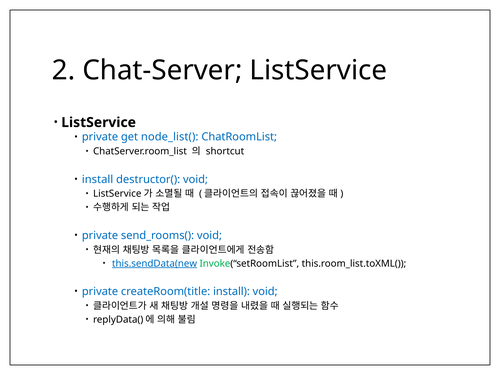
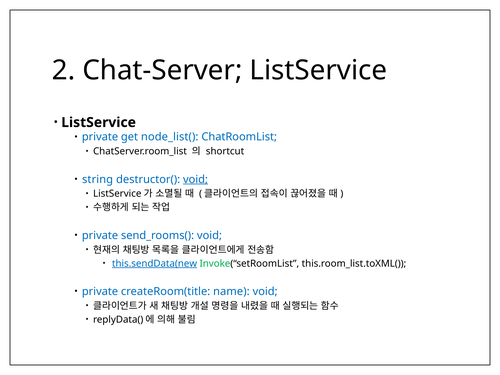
install at (98, 179): install -> string
void at (195, 179) underline: none -> present
createRoom(title install: install -> name
